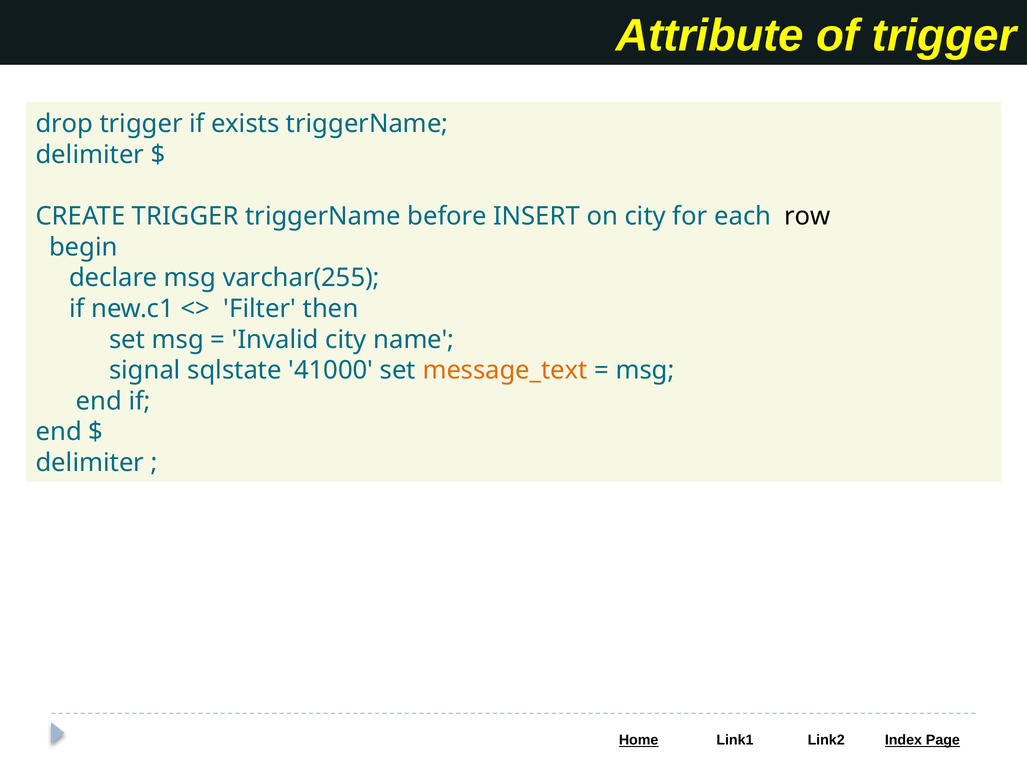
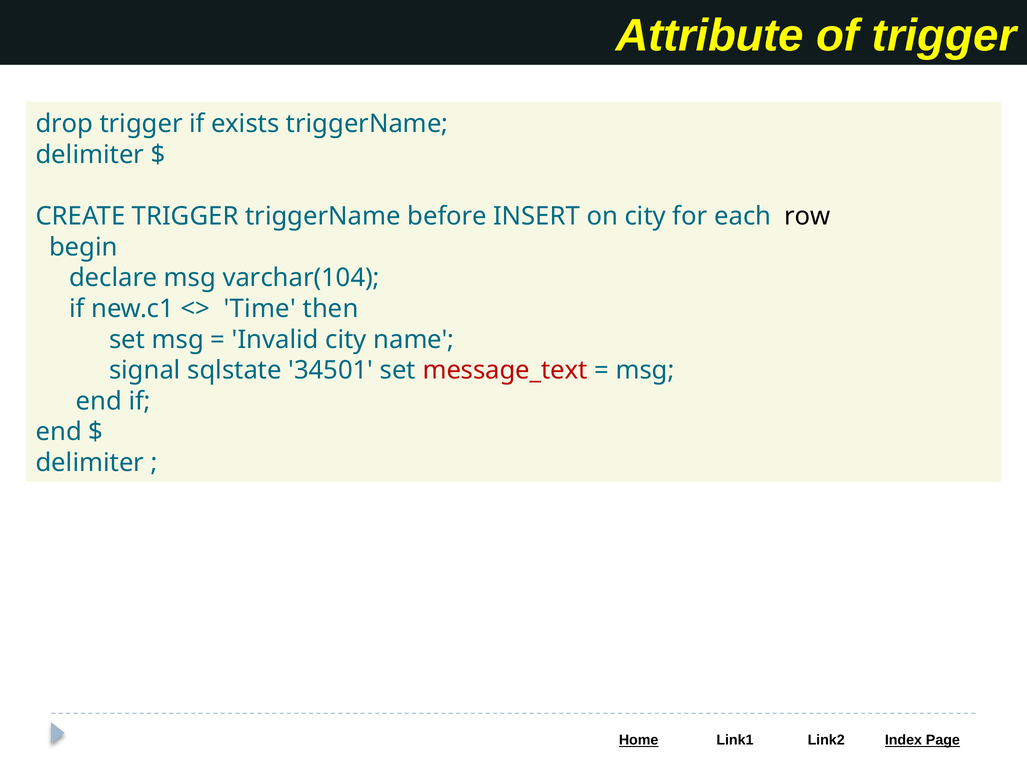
varchar(255: varchar(255 -> varchar(104
Filter: Filter -> Time
41000: 41000 -> 34501
message_text colour: orange -> red
